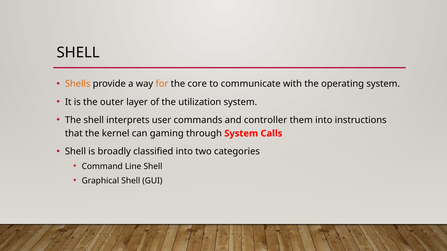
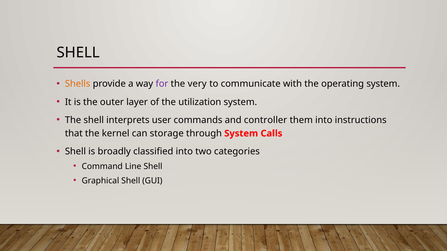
for colour: orange -> purple
core: core -> very
gaming: gaming -> storage
